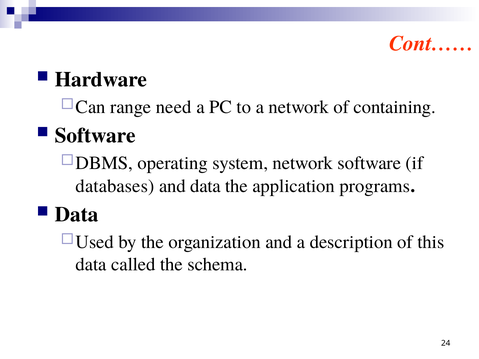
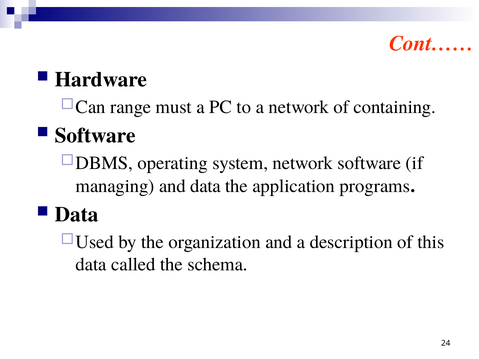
need: need -> must
databases: databases -> managing
